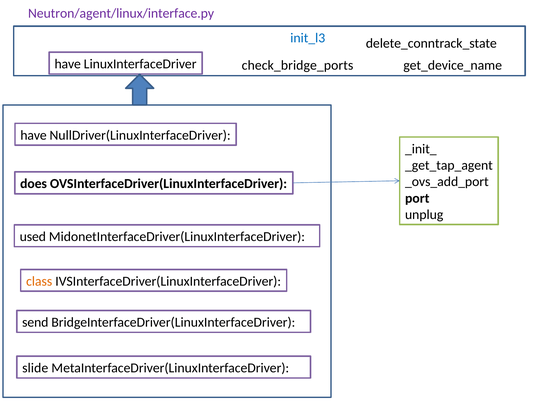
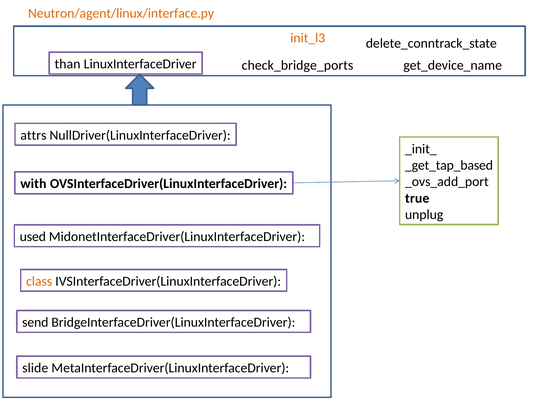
Neutron/agent/linux/interface.py colour: purple -> orange
init_l3 colour: blue -> orange
have at (68, 64): have -> than
have at (34, 135): have -> attrs
_get_tap_agent: _get_tap_agent -> _get_tap_based
does: does -> with
port: port -> true
